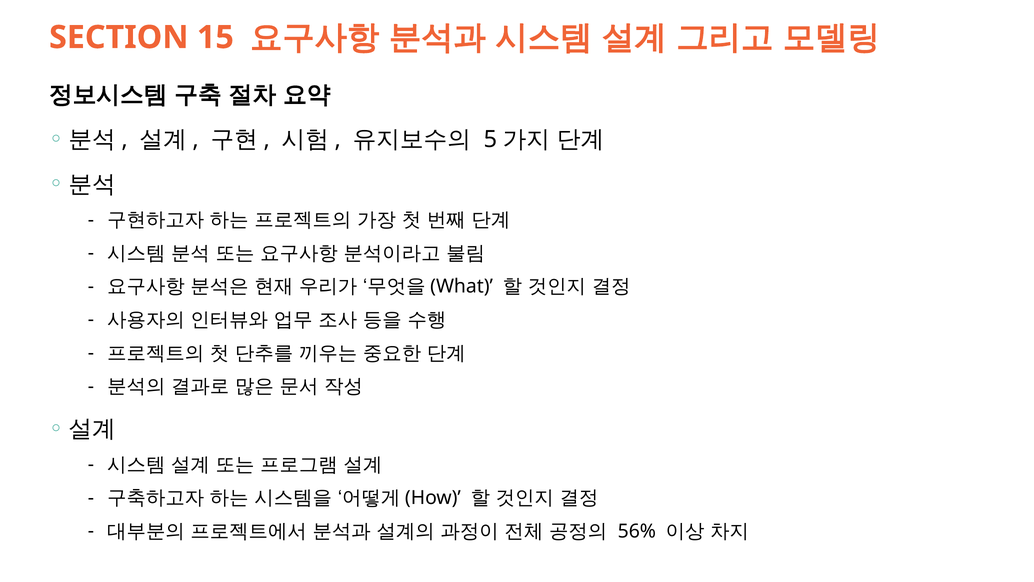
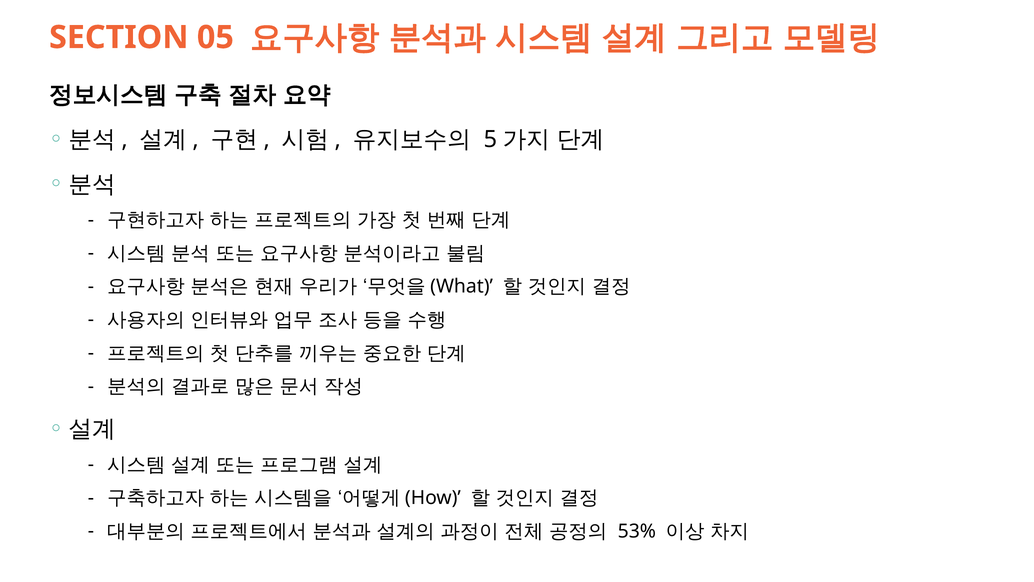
15: 15 -> 05
56%: 56% -> 53%
